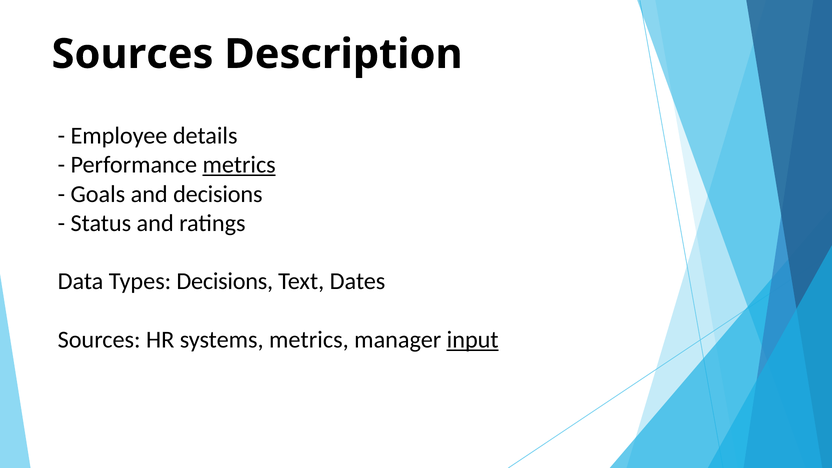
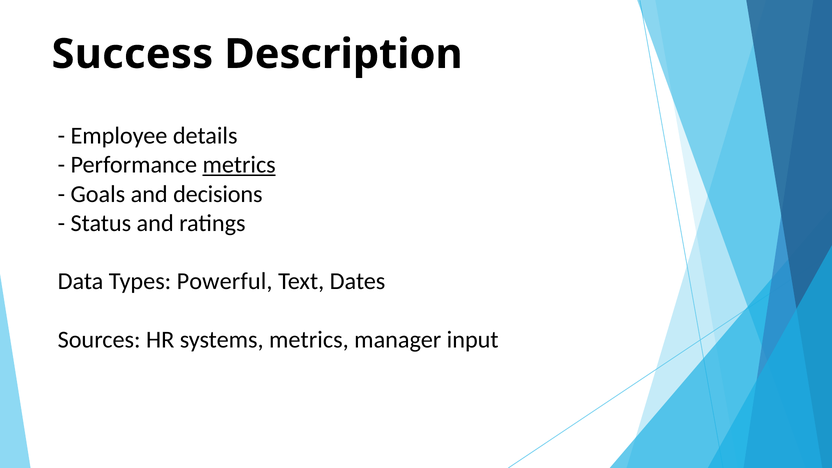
Sources at (133, 54): Sources -> Success
Types Decisions: Decisions -> Powerful
input underline: present -> none
